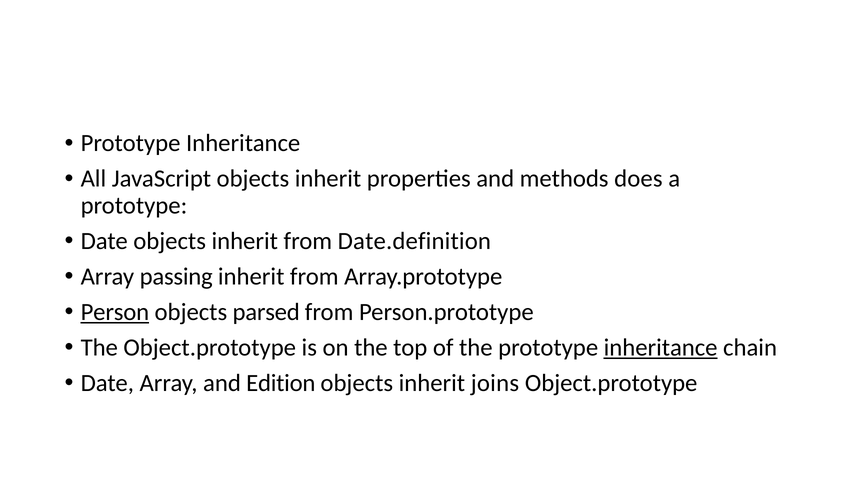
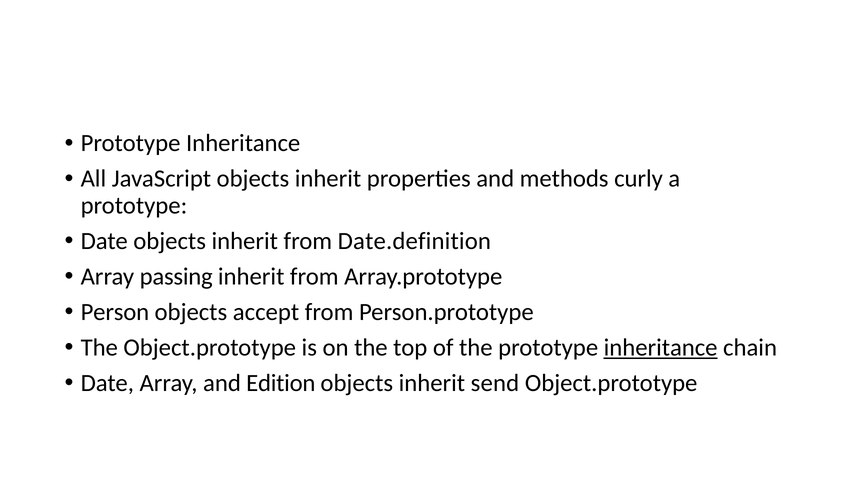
does: does -> curly
Person underline: present -> none
parsed: parsed -> accept
joins: joins -> send
